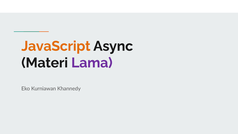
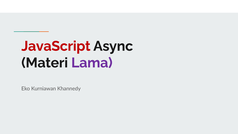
JavaScript colour: orange -> red
